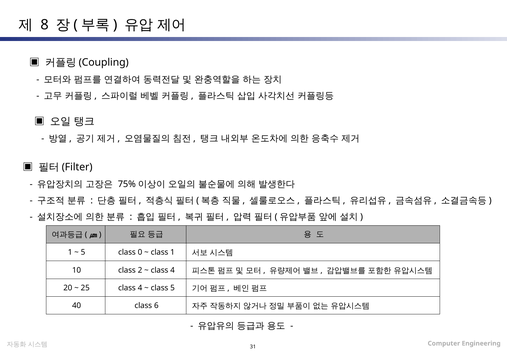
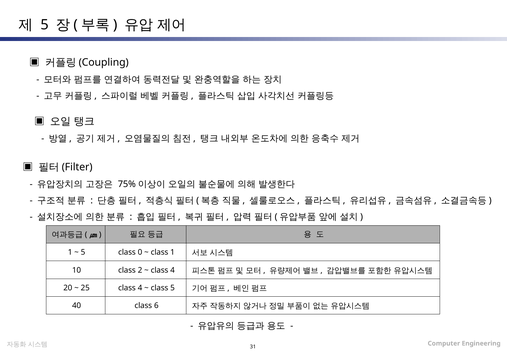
8 at (45, 25): 8 -> 5
